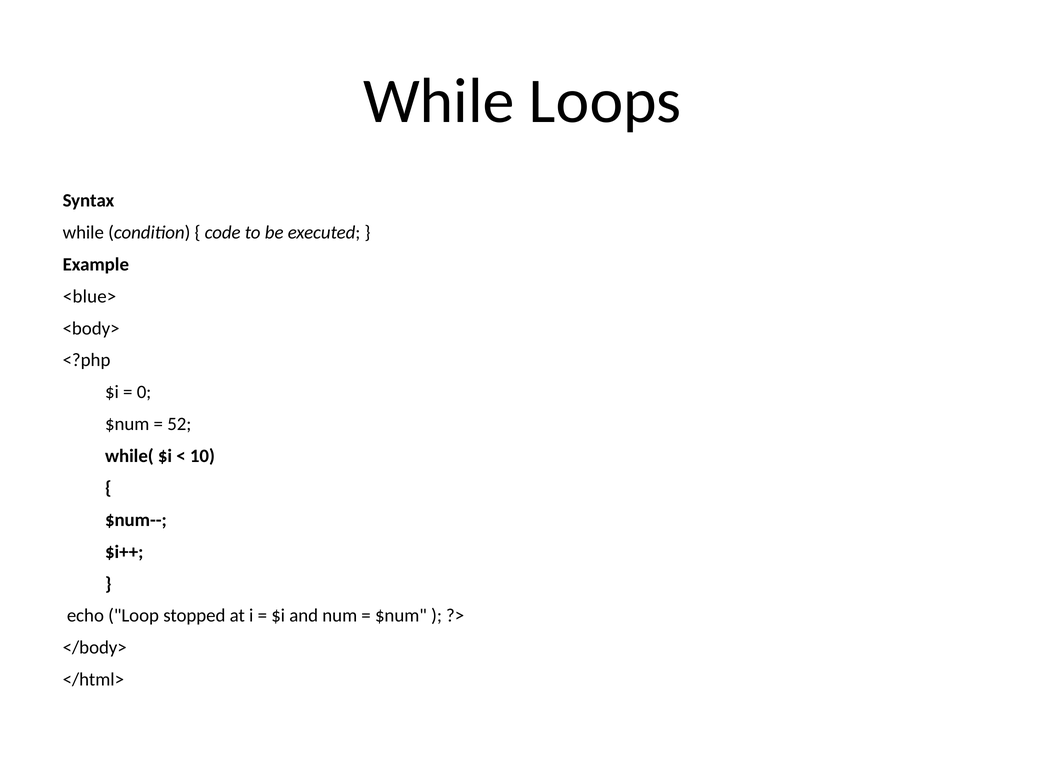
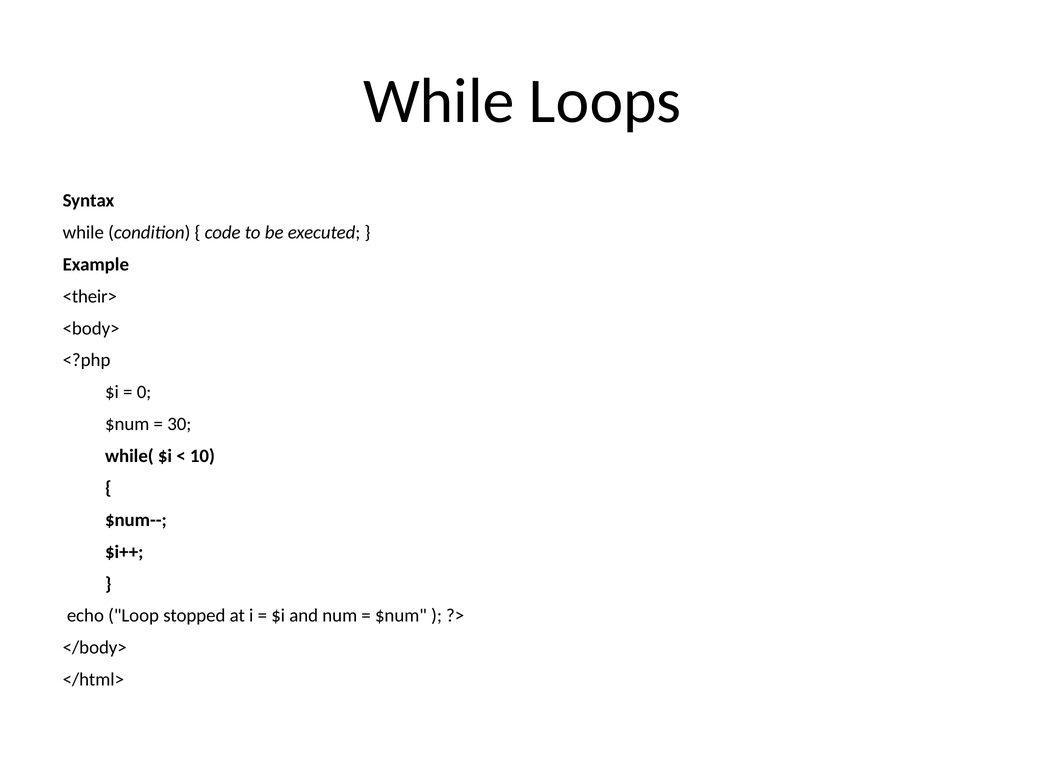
<blue>: <blue> -> <their>
52: 52 -> 30
